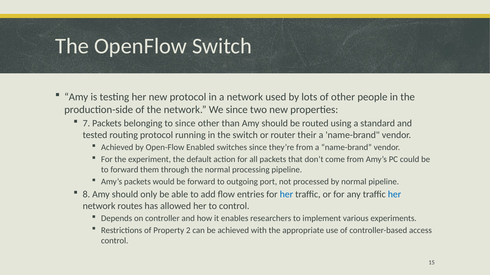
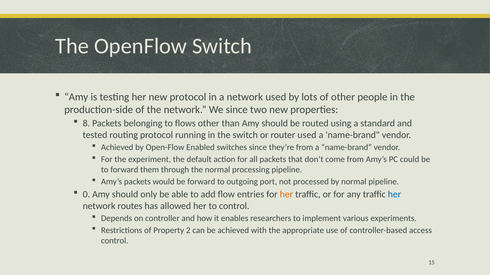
7: 7 -> 8
to since: since -> flows
router their: their -> used
8: 8 -> 0
her at (286, 195) colour: blue -> orange
